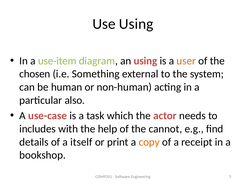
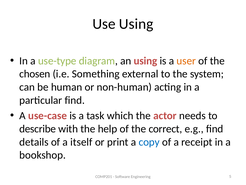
use-item: use-item -> use-type
particular also: also -> find
includes: includes -> describe
cannot: cannot -> correct
copy colour: orange -> blue
